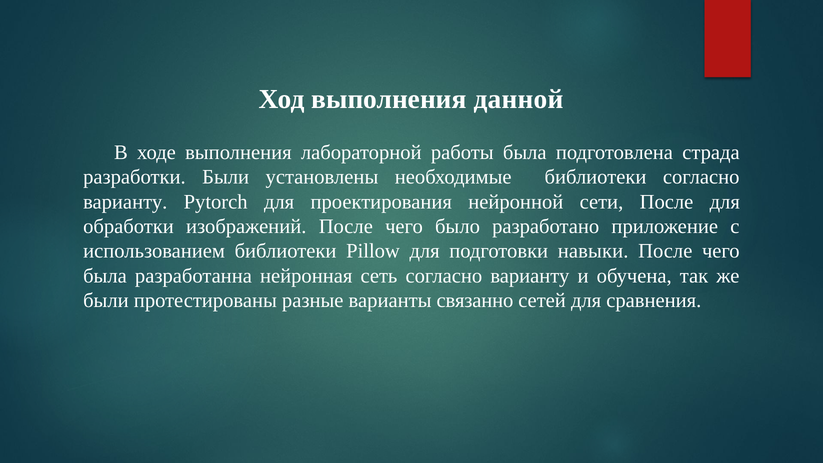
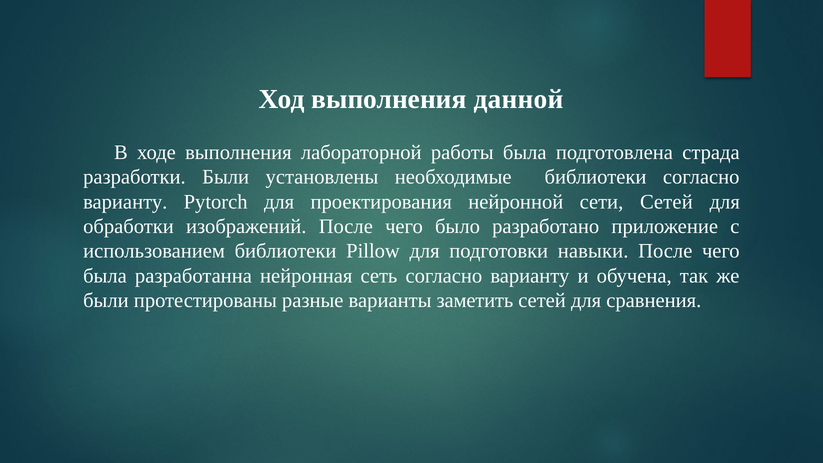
сети После: После -> Сетей
связанно: связанно -> заметить
